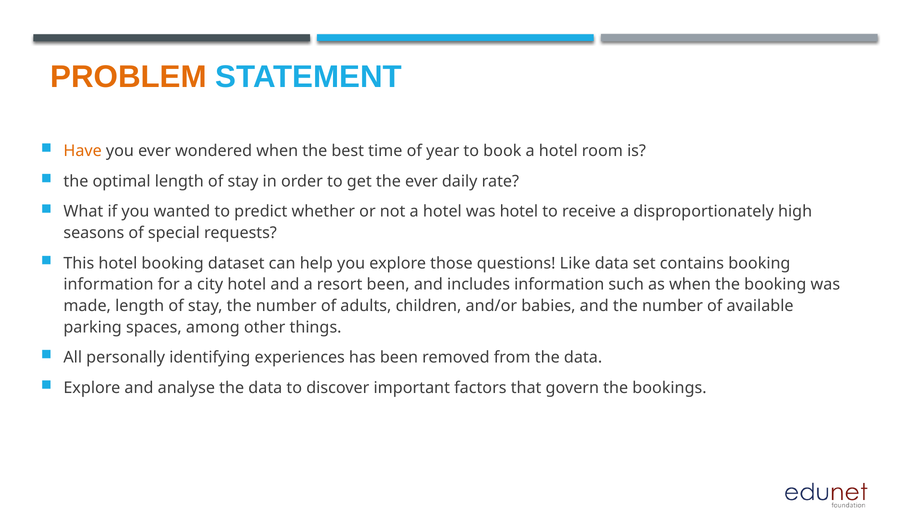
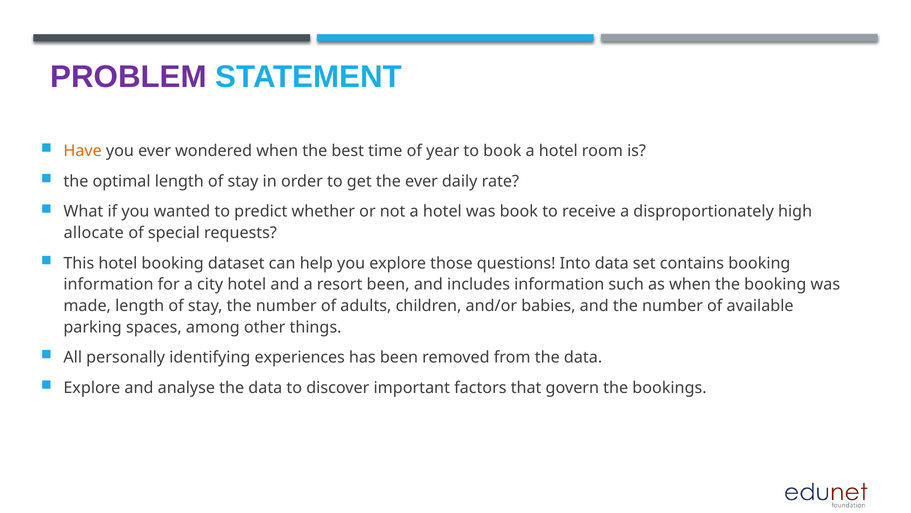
PROBLEM colour: orange -> purple
was hotel: hotel -> book
seasons: seasons -> allocate
Like: Like -> Into
